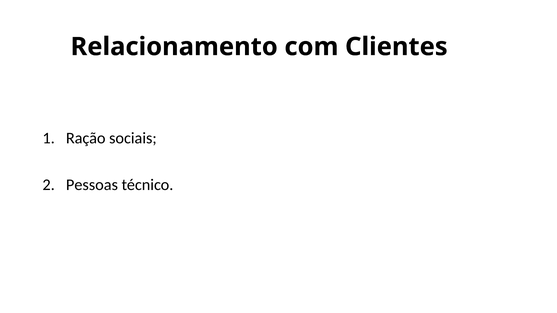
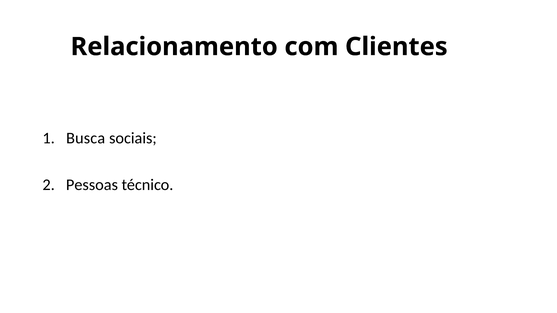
Ração: Ração -> Busca
